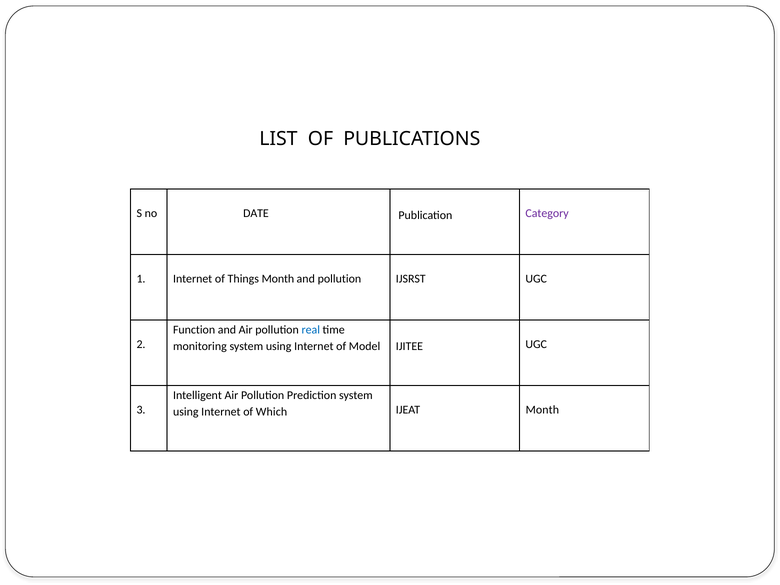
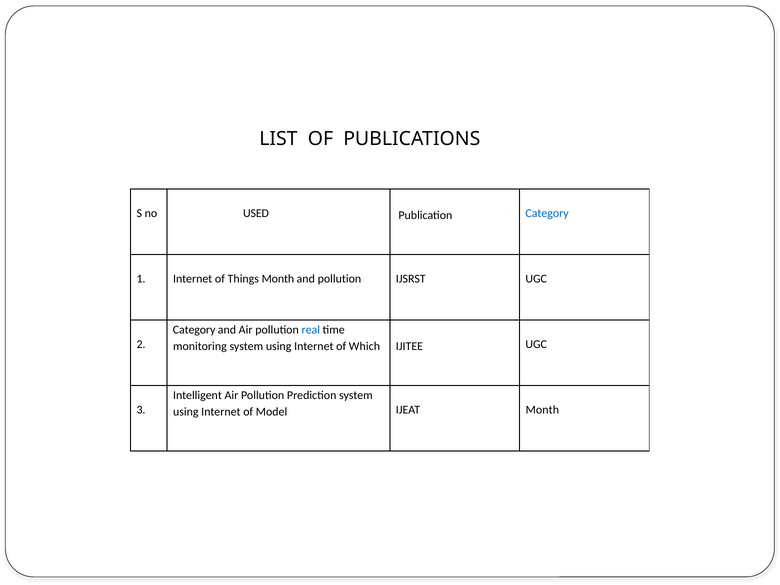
DATE: DATE -> USED
Category at (547, 213) colour: purple -> blue
Function at (194, 330): Function -> Category
Model: Model -> Which
Which: Which -> Model
